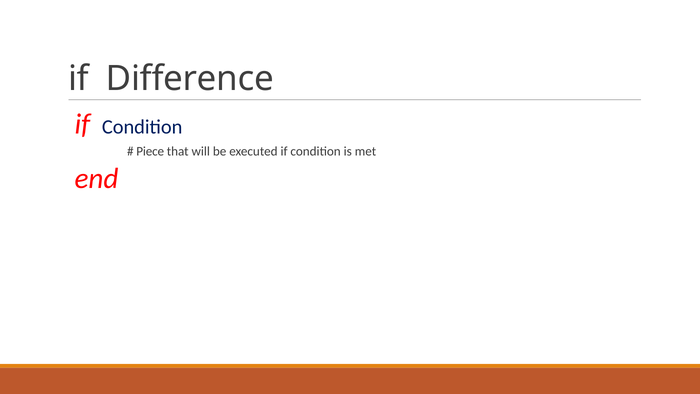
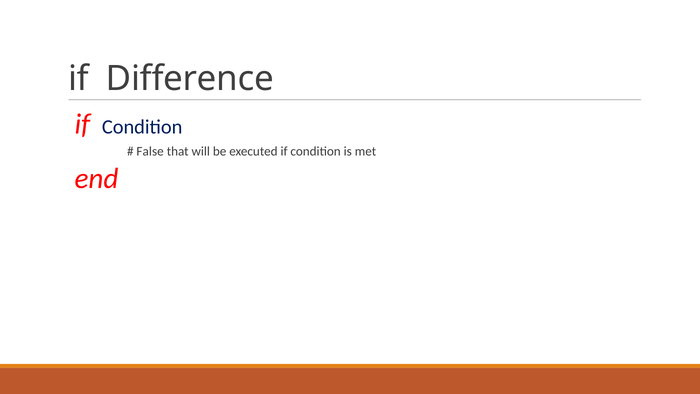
Piece: Piece -> False
